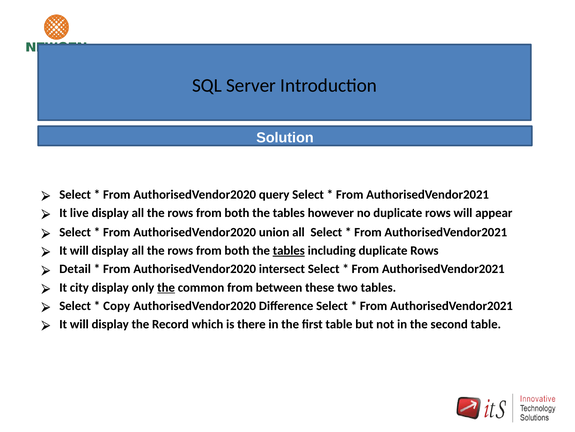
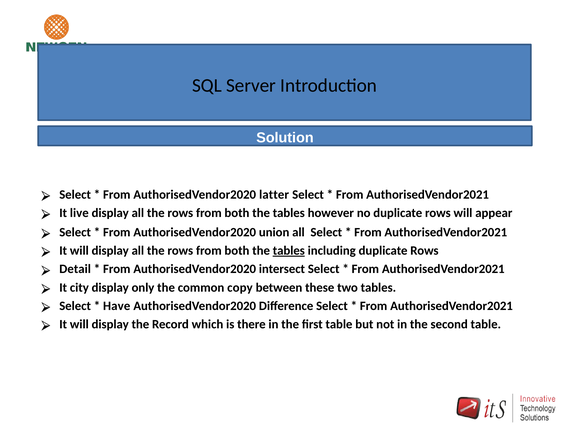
query: query -> latter
the at (166, 287) underline: present -> none
common from: from -> copy
Copy: Copy -> Have
